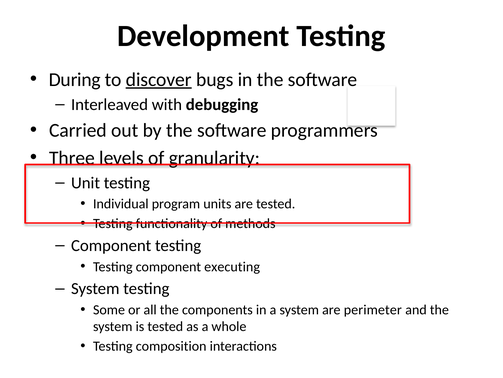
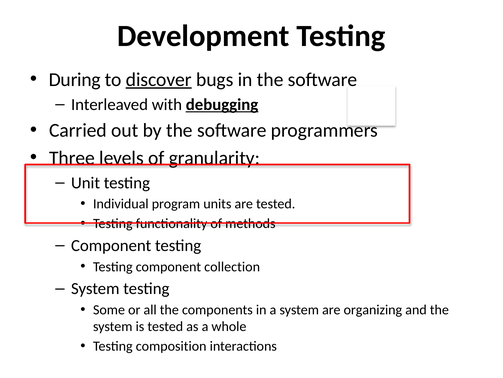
debugging underline: none -> present
executing: executing -> collection
perimeter: perimeter -> organizing
